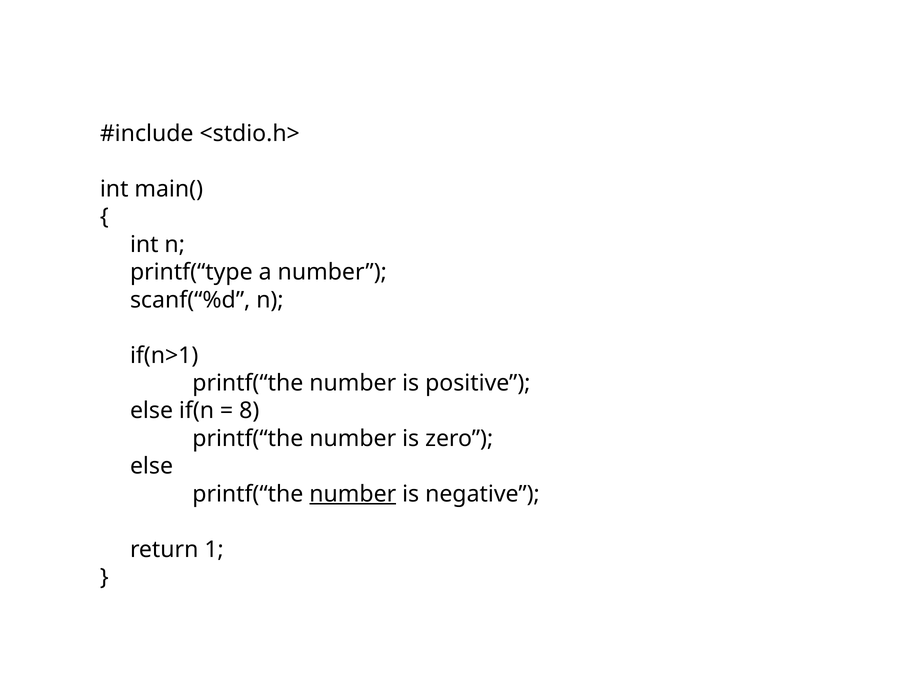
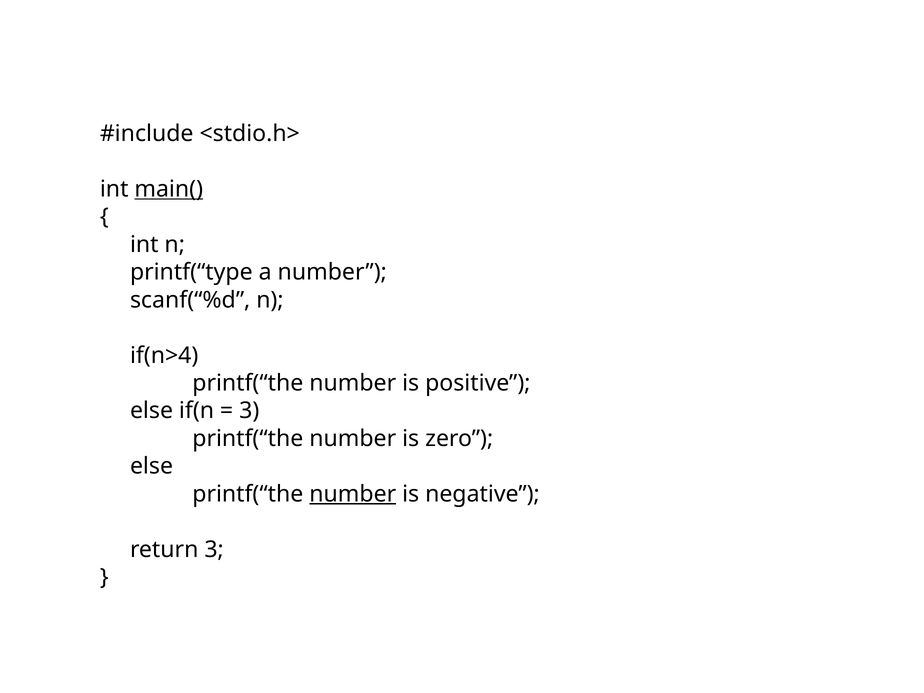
main( underline: none -> present
if(n>1: if(n>1 -> if(n>4
8 at (249, 411): 8 -> 3
return 1: 1 -> 3
